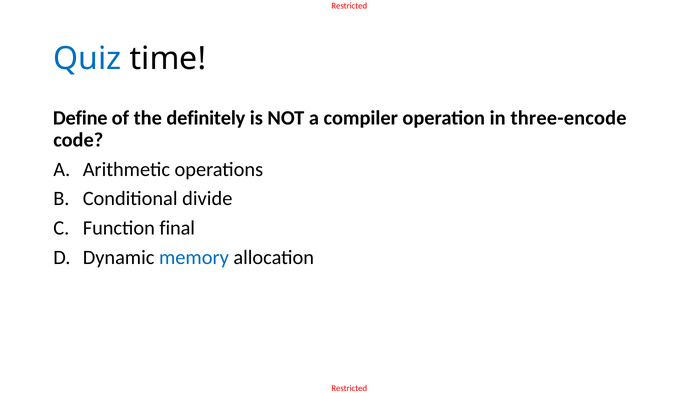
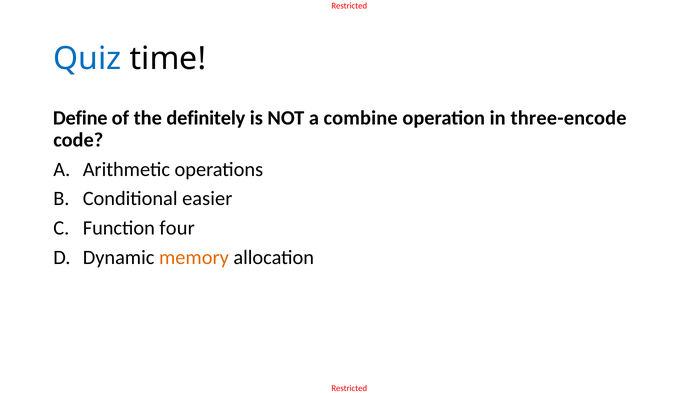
compiler: compiler -> combine
divide: divide -> easier
final: final -> four
memory colour: blue -> orange
